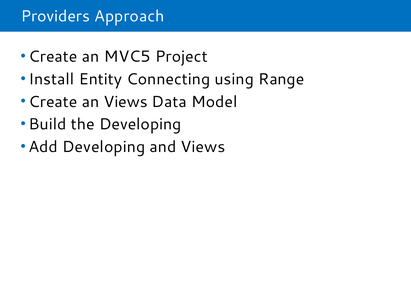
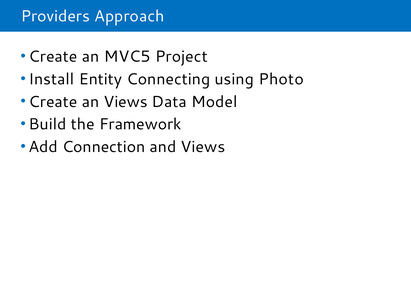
Range: Range -> Photo
the Developing: Developing -> Framework
Add Developing: Developing -> Connection
